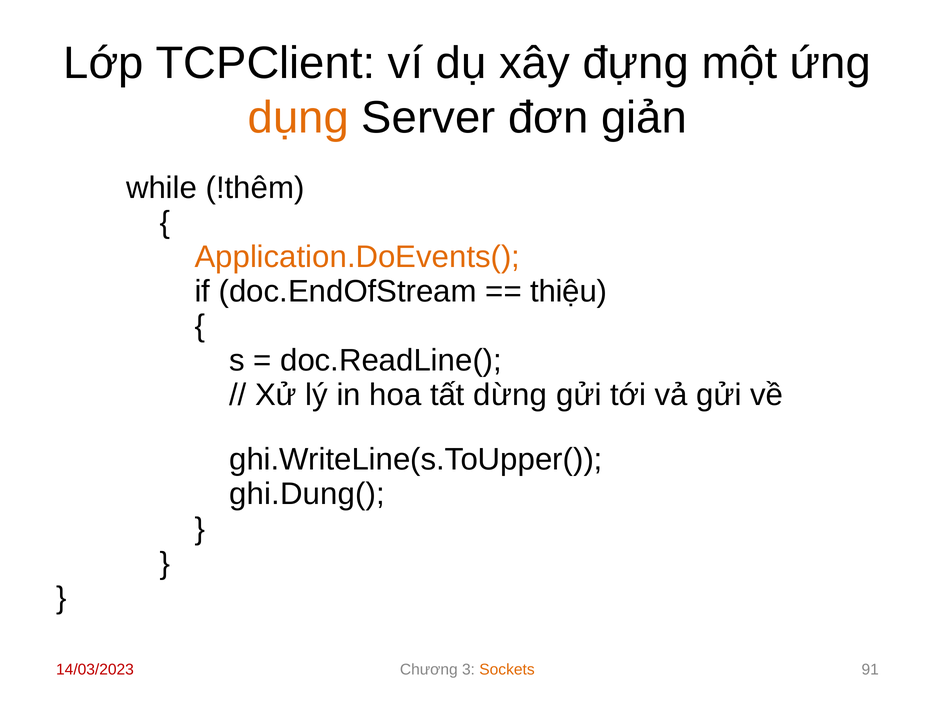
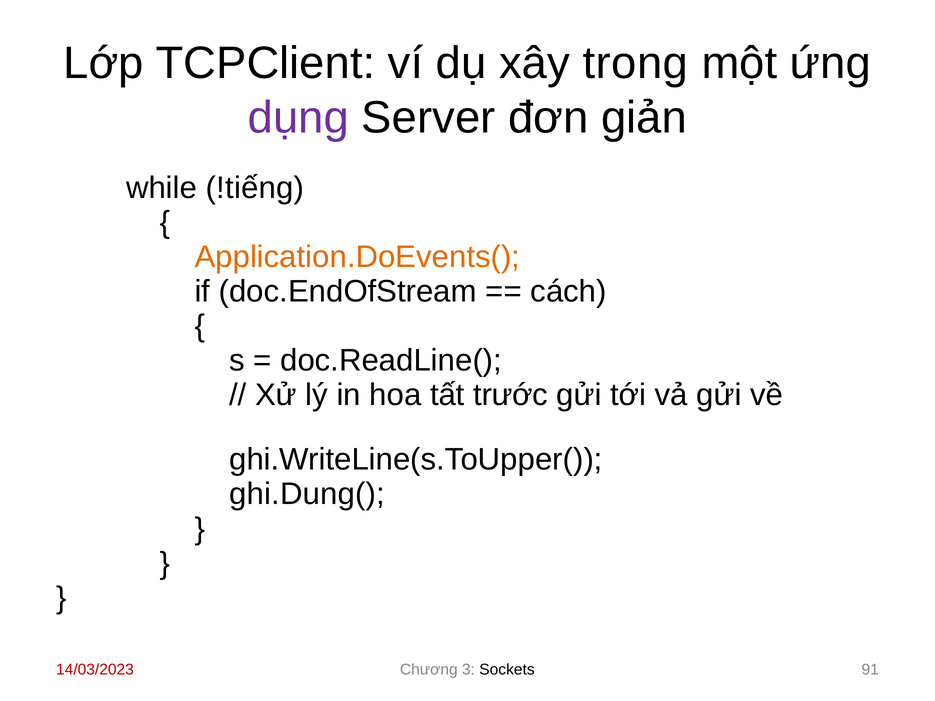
đựng: đựng -> trong
dụng colour: orange -> purple
!thêm: !thêm -> !tiếng
thiệu: thiệu -> cách
dừng: dừng -> trước
Sockets colour: orange -> black
